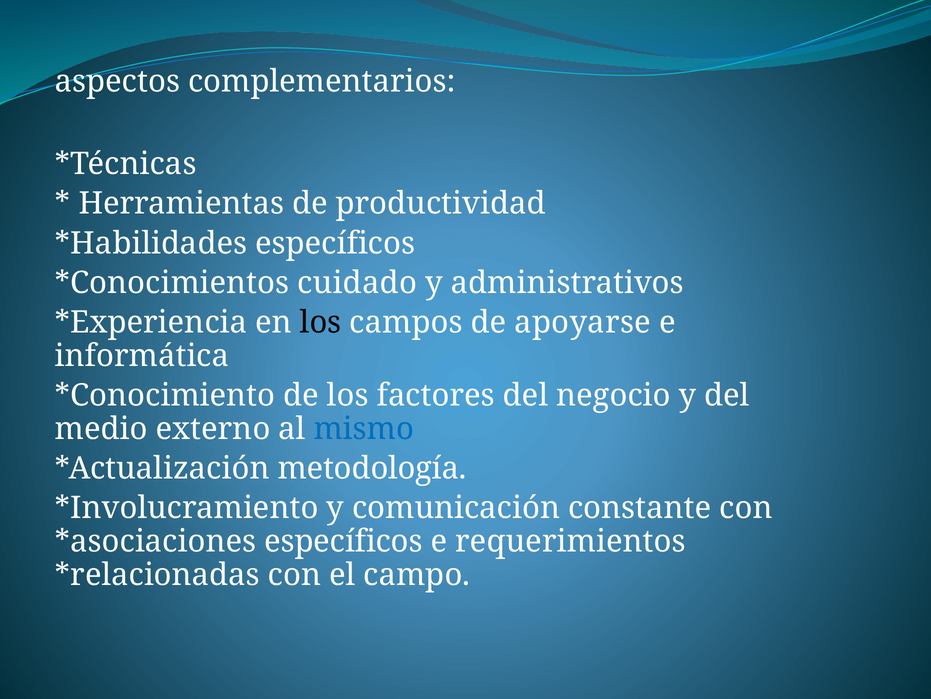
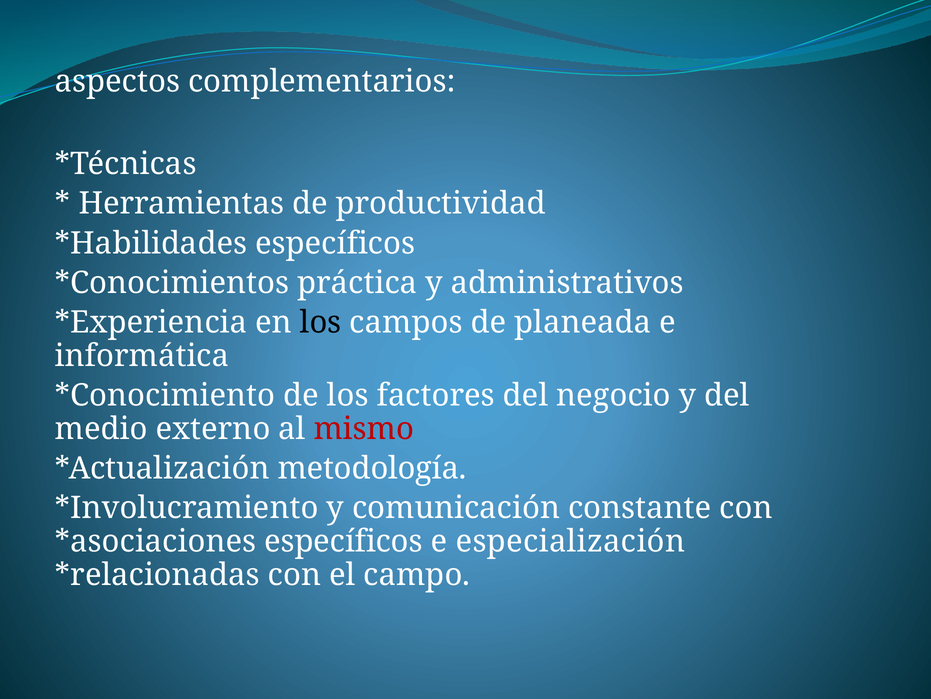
cuidado: cuidado -> práctica
apoyarse: apoyarse -> planeada
mismo colour: blue -> red
requerimientos: requerimientos -> especialización
